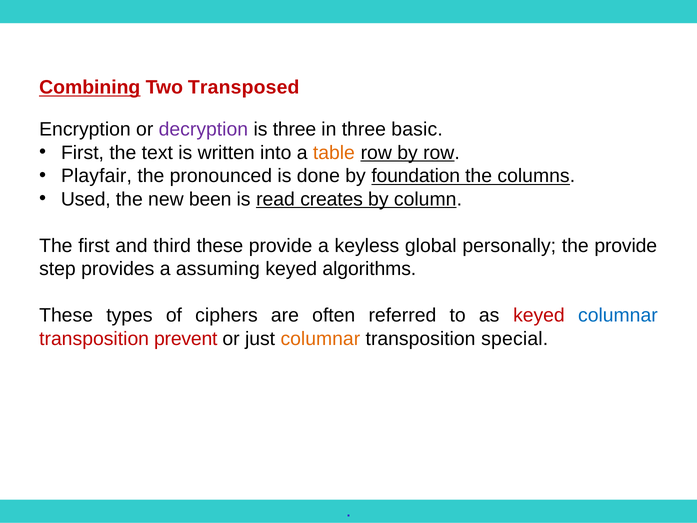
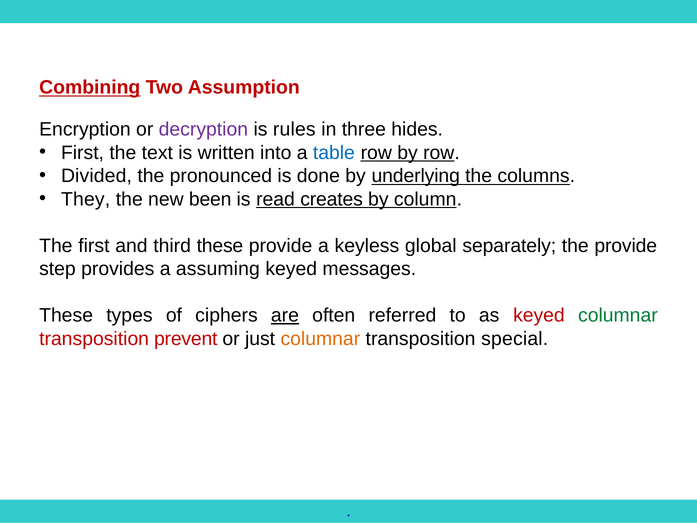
Transposed: Transposed -> Assumption
is three: three -> rules
basic: basic -> hides
table colour: orange -> blue
Playfair: Playfair -> Divided
foundation: foundation -> underlying
Used: Used -> They
personally: personally -> separately
algorithms: algorithms -> messages
are underline: none -> present
columnar at (618, 315) colour: blue -> green
